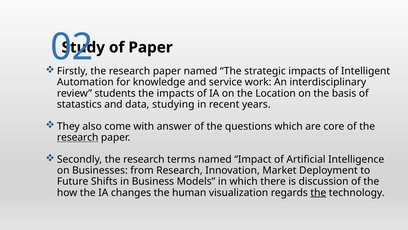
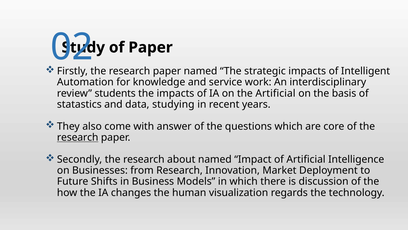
the Location: Location -> Artificial
terms: terms -> about
the at (318, 192) underline: present -> none
